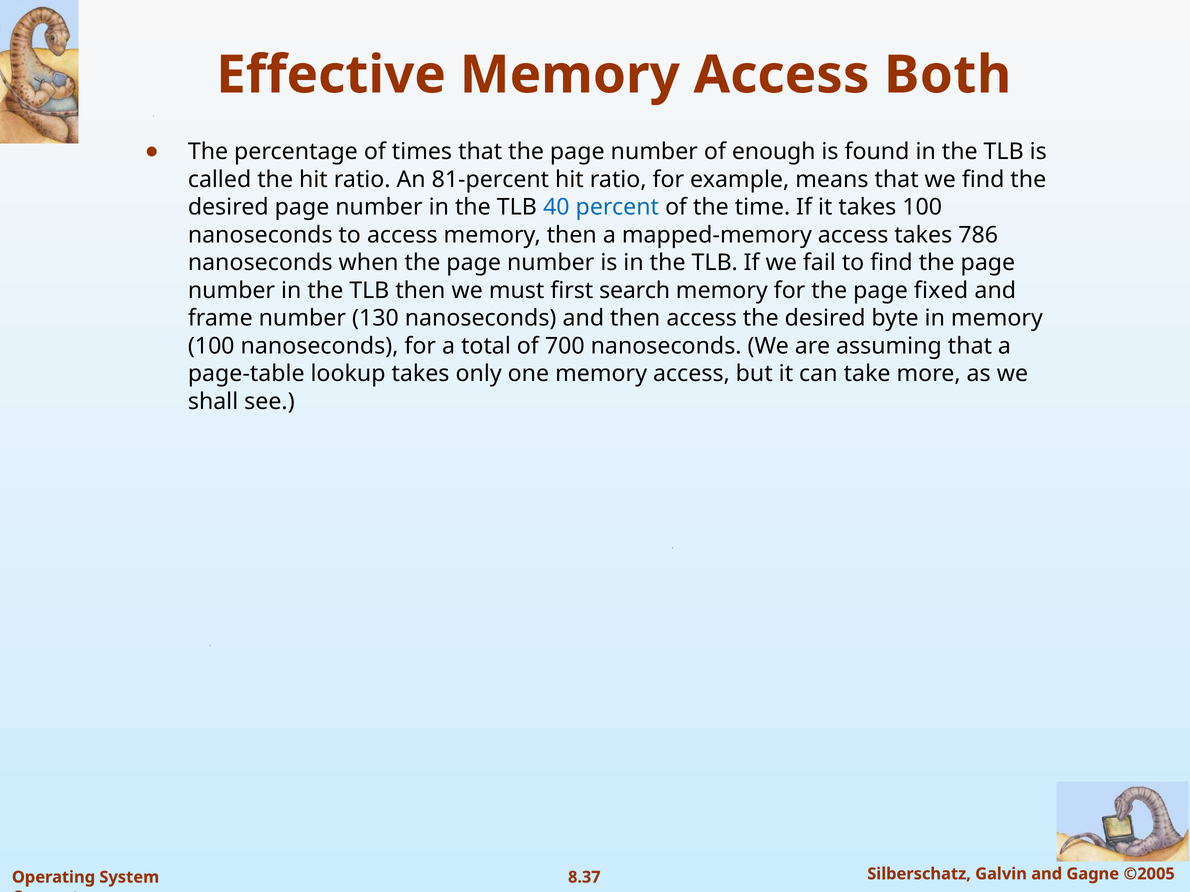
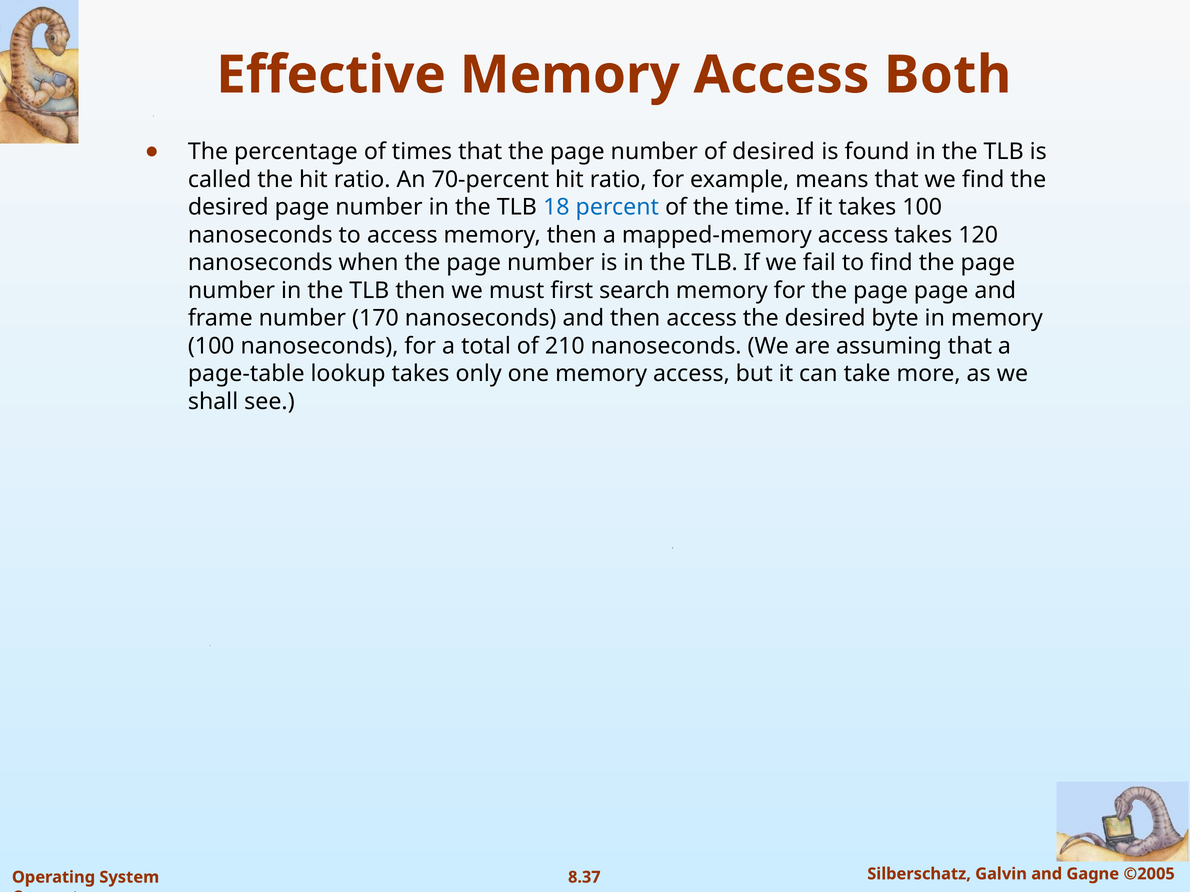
of enough: enough -> desired
81-percent: 81-percent -> 70-percent
40: 40 -> 18
786: 786 -> 120
page fixed: fixed -> page
130: 130 -> 170
700: 700 -> 210
